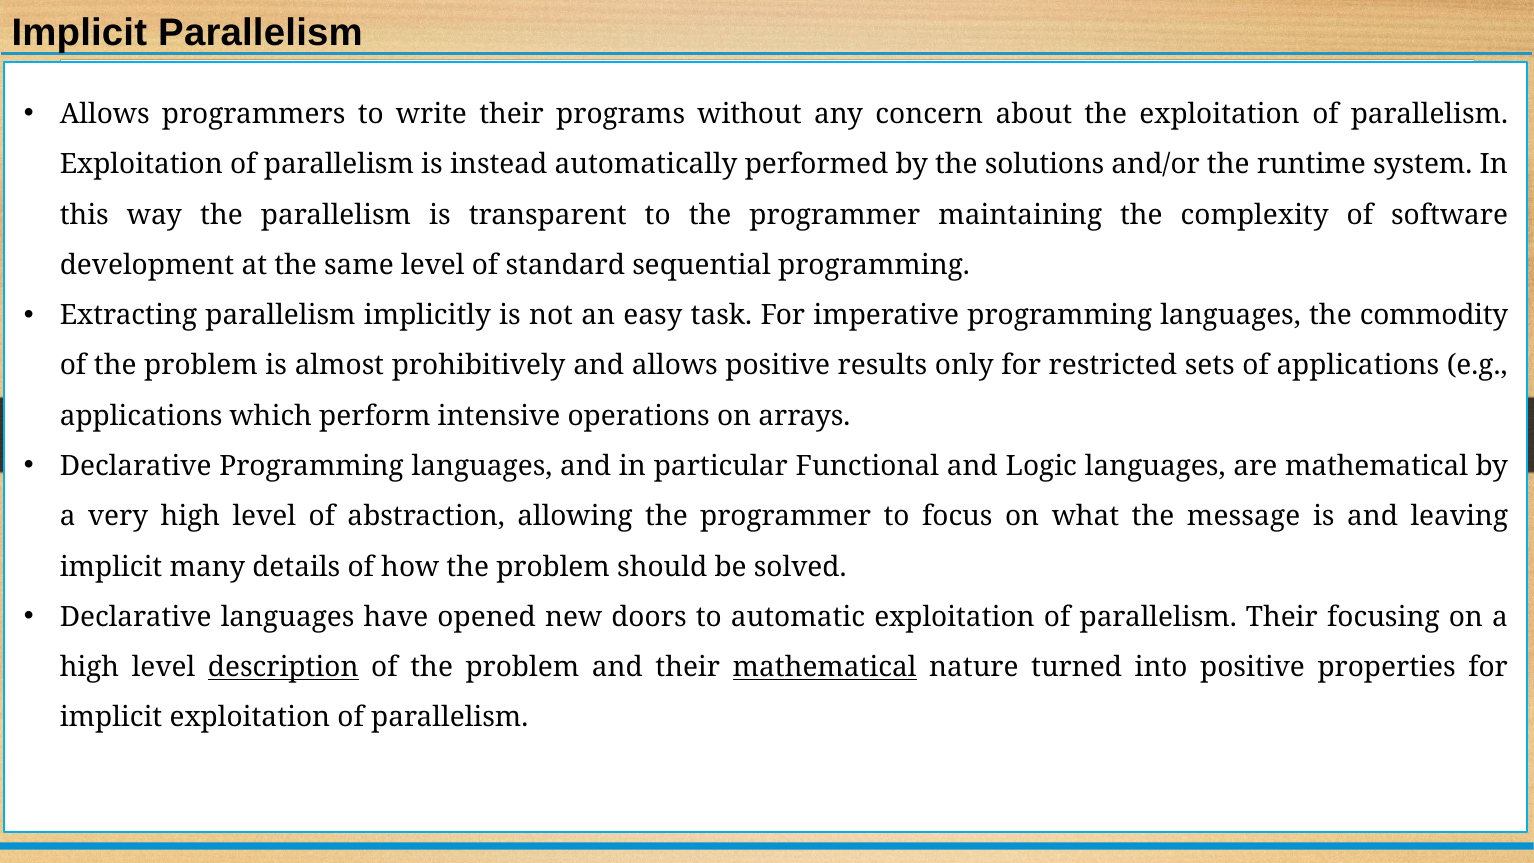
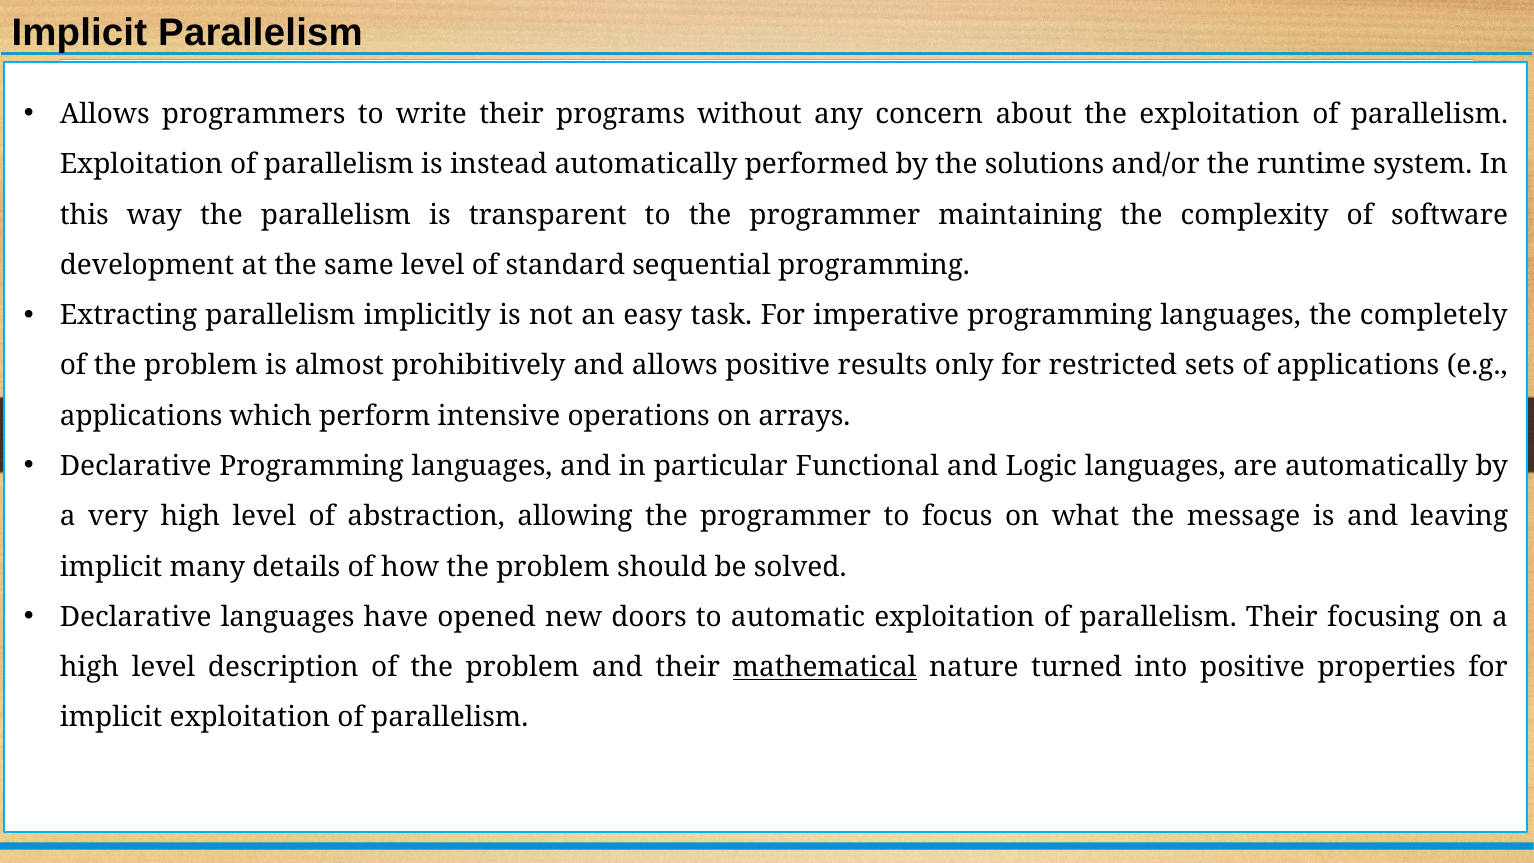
commodity: commodity -> completely
are mathematical: mathematical -> automatically
description underline: present -> none
